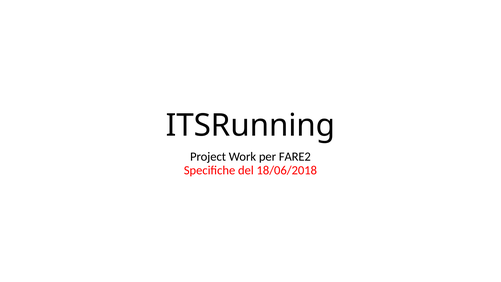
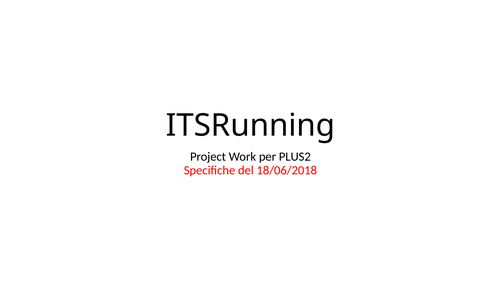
FARE2: FARE2 -> PLUS2
